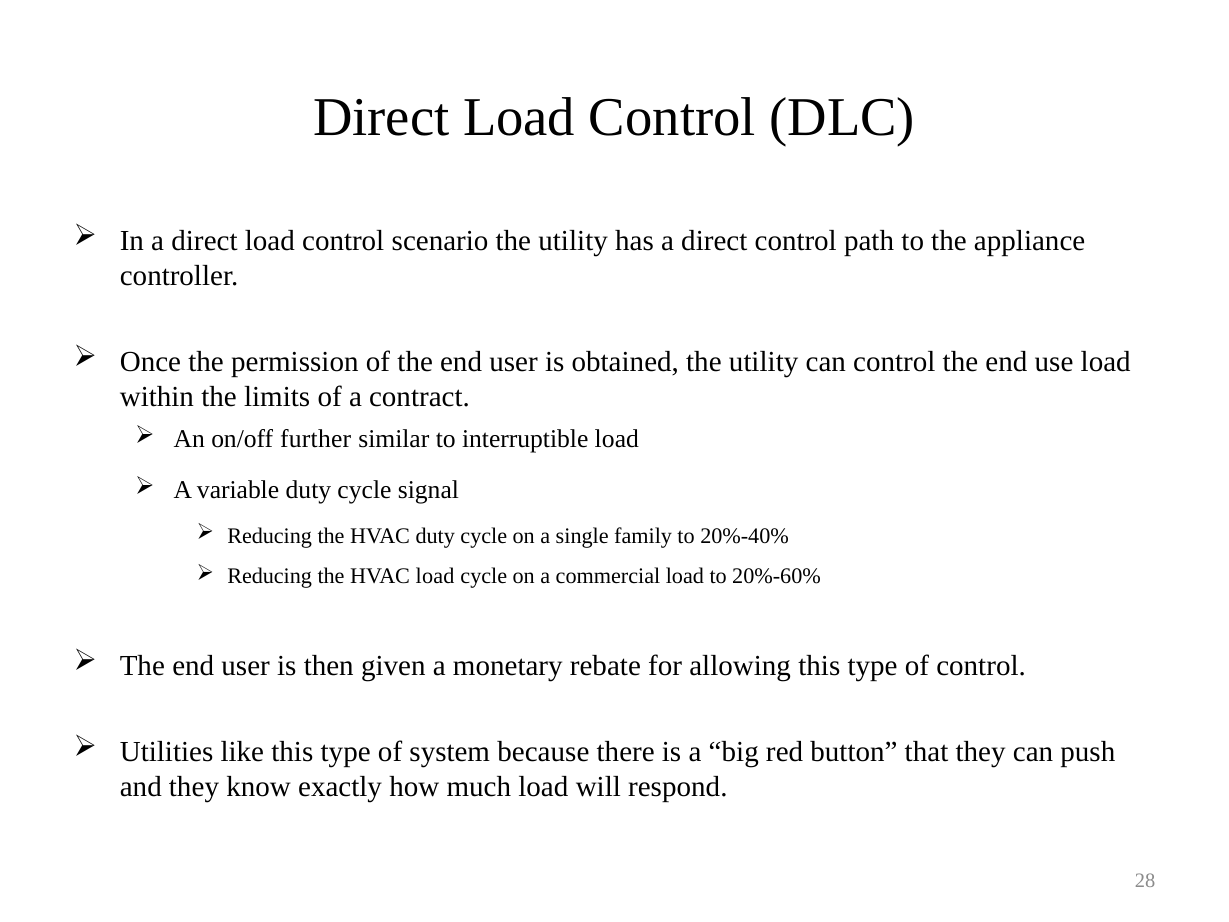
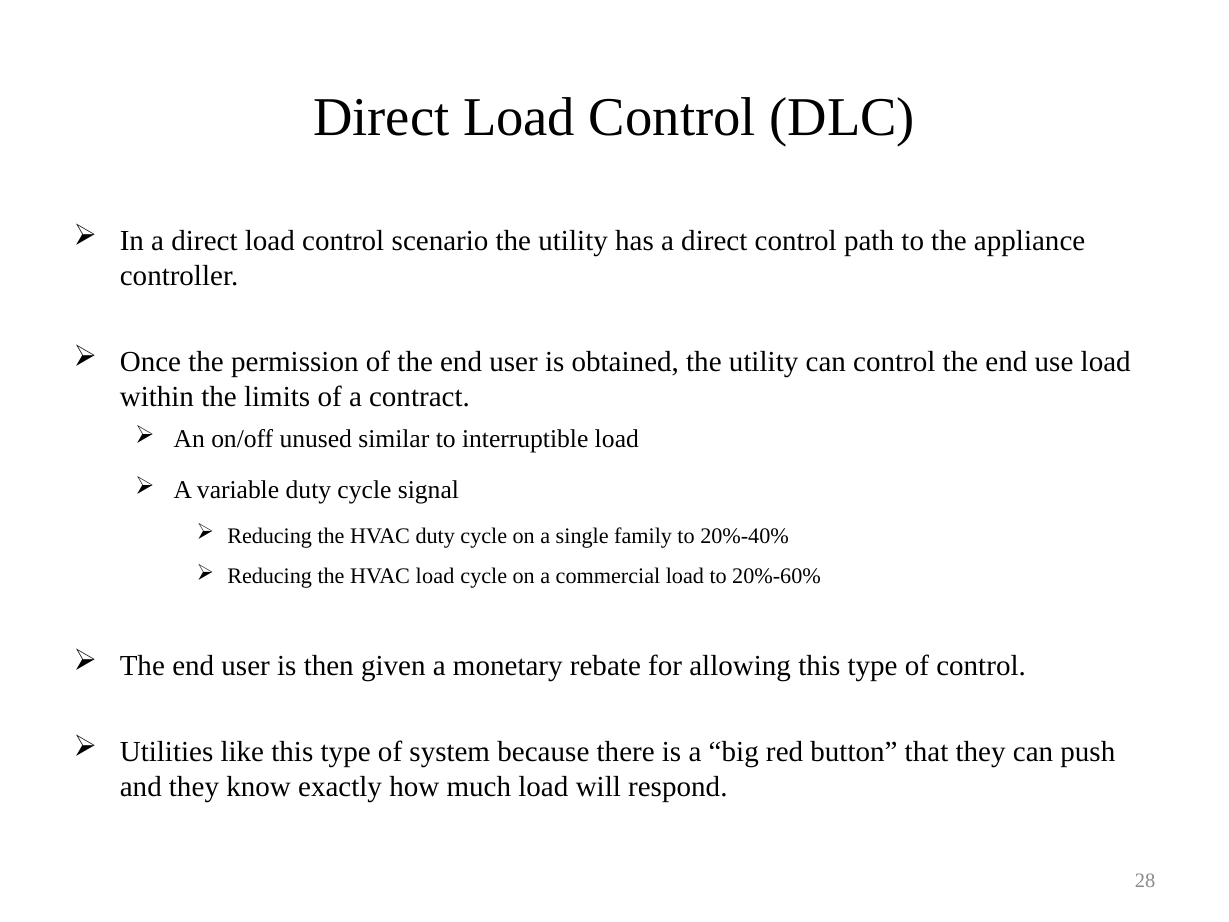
further: further -> unused
